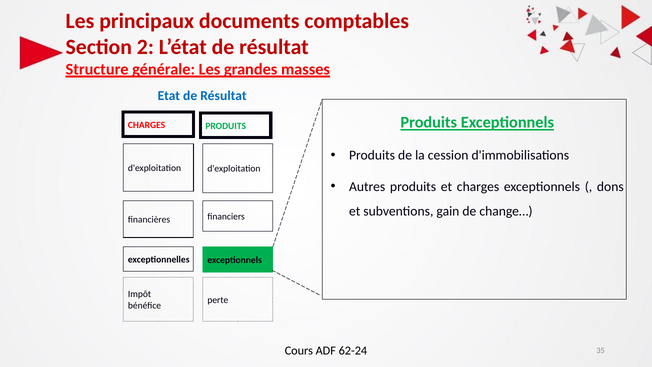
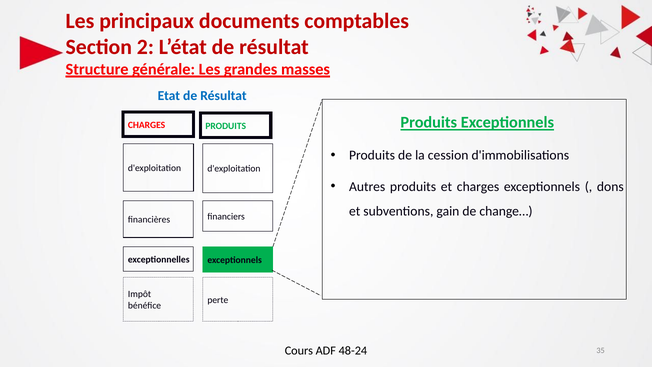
62-24: 62-24 -> 48-24
